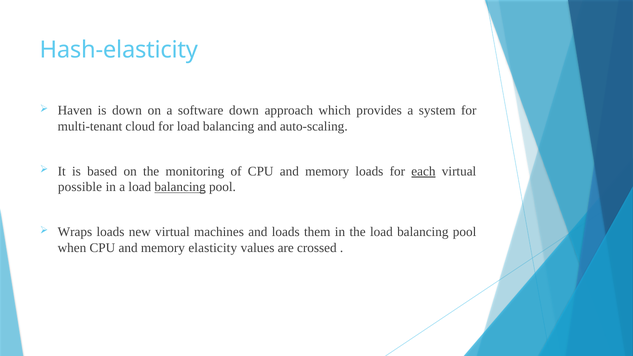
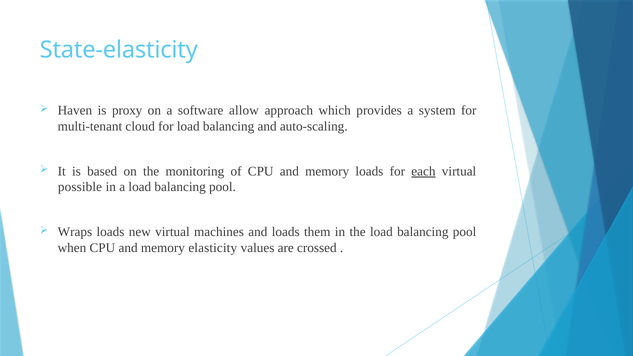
Hash-elasticity: Hash-elasticity -> State-elasticity
is down: down -> proxy
software down: down -> allow
balancing at (180, 187) underline: present -> none
